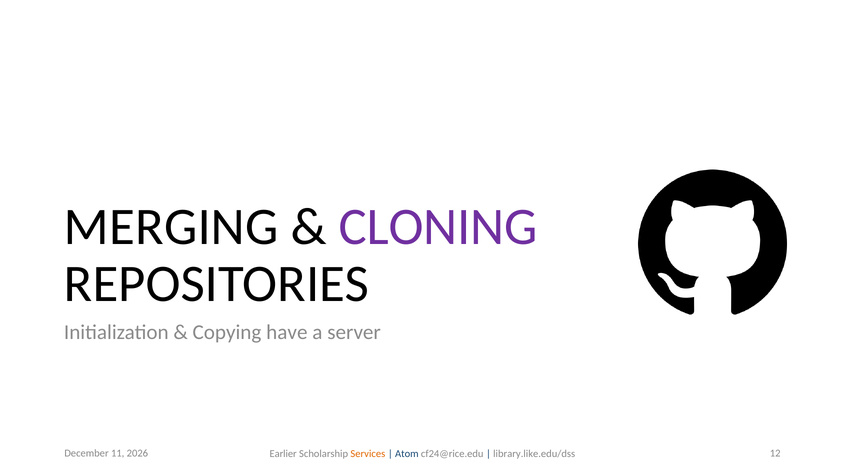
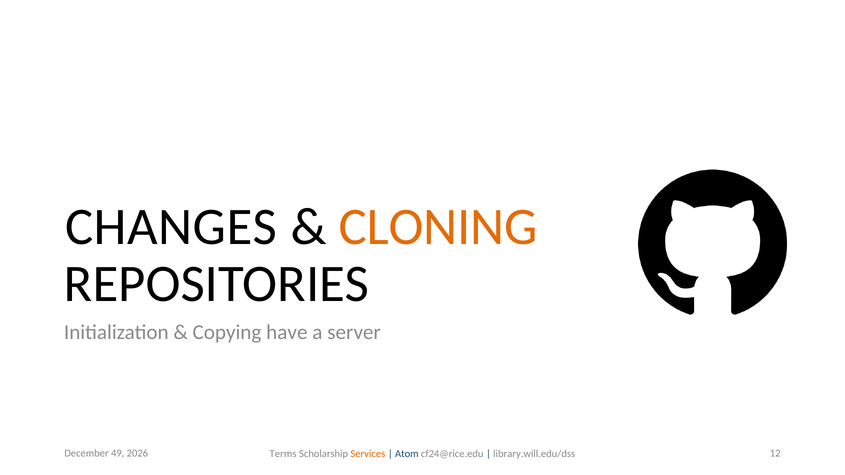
MERGING: MERGING -> CHANGES
CLONING colour: purple -> orange
11: 11 -> 49
Earlier: Earlier -> Terms
library.like.edu/dss: library.like.edu/dss -> library.will.edu/dss
